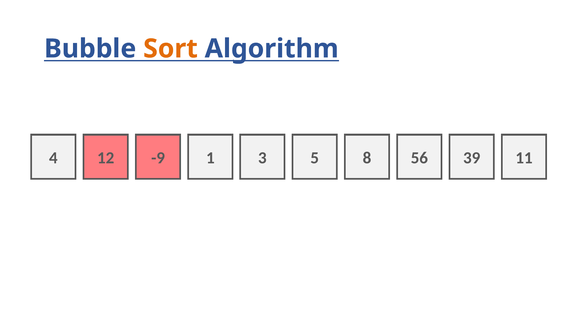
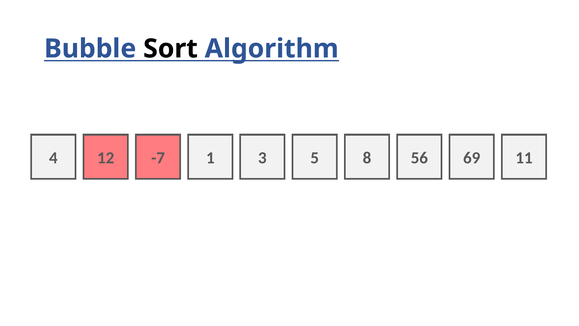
Sort colour: orange -> black
-9: -9 -> -7
39: 39 -> 69
